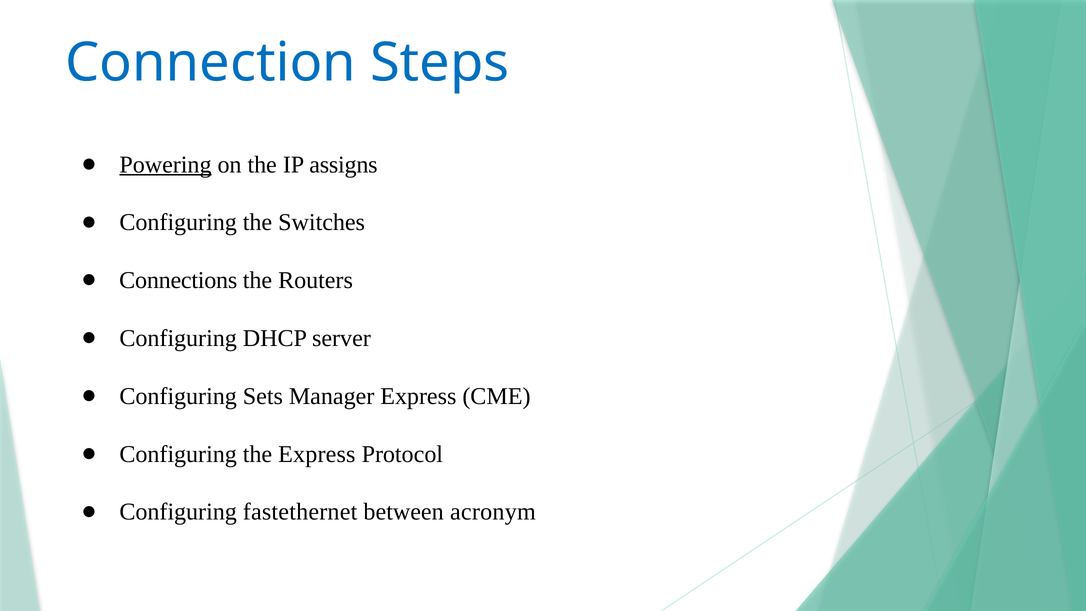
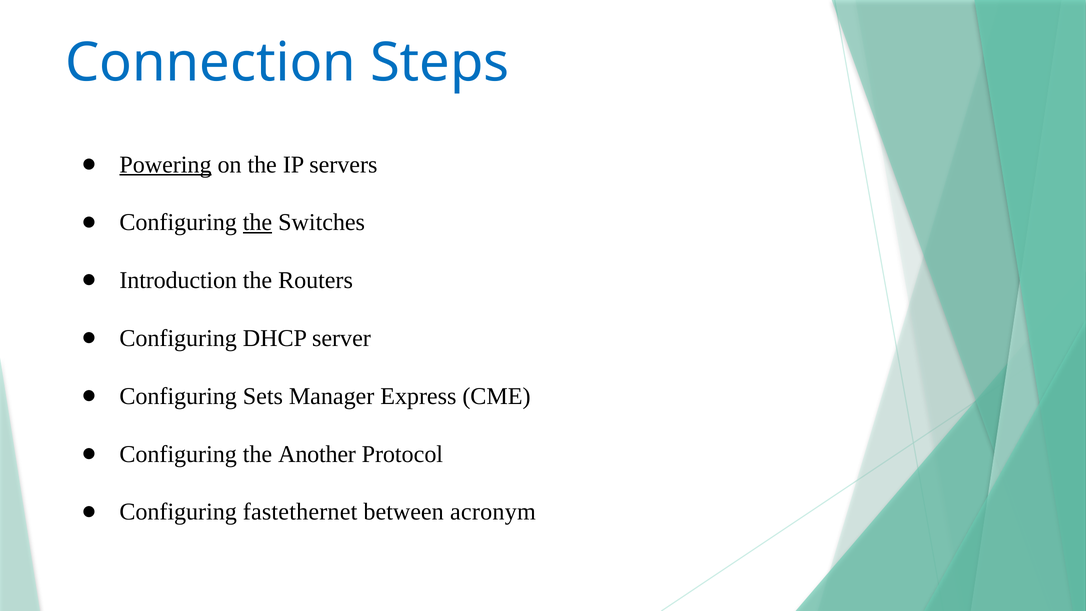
assigns: assigns -> servers
the at (257, 222) underline: none -> present
Connections: Connections -> Introduction
the Express: Express -> Another
